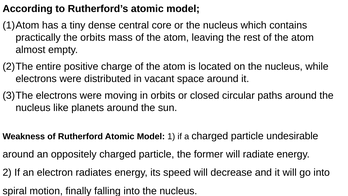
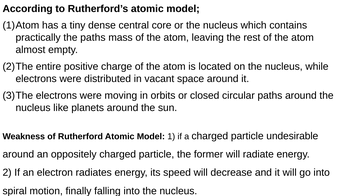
the orbits: orbits -> paths
